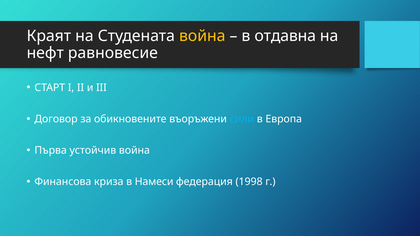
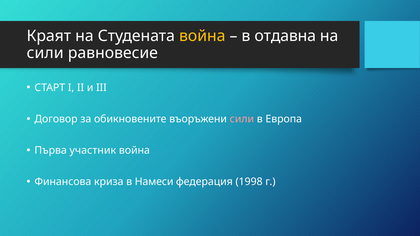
нефт at (45, 53): нефт -> сили
сили at (242, 119) colour: light blue -> pink
устойчив: устойчив -> участник
